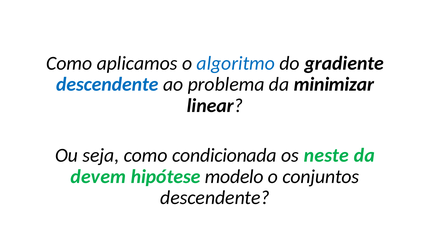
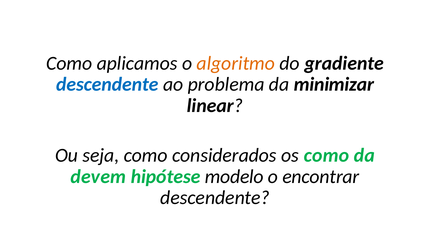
algoritmo colour: blue -> orange
condicionada: condicionada -> considerados
os neste: neste -> como
conjuntos: conjuntos -> encontrar
